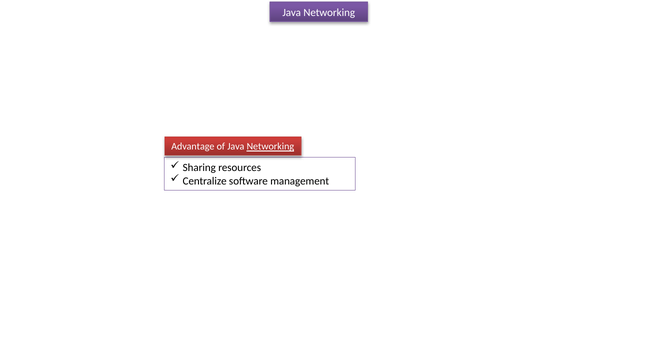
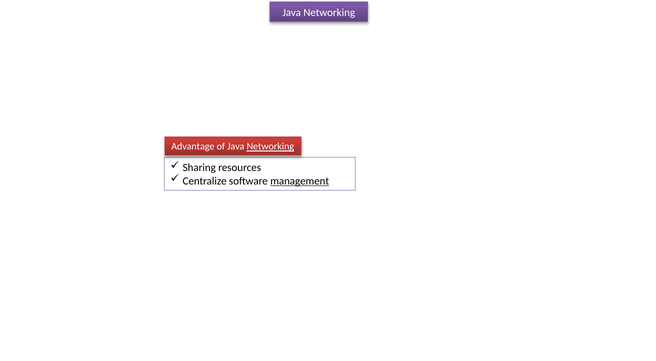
management underline: none -> present
